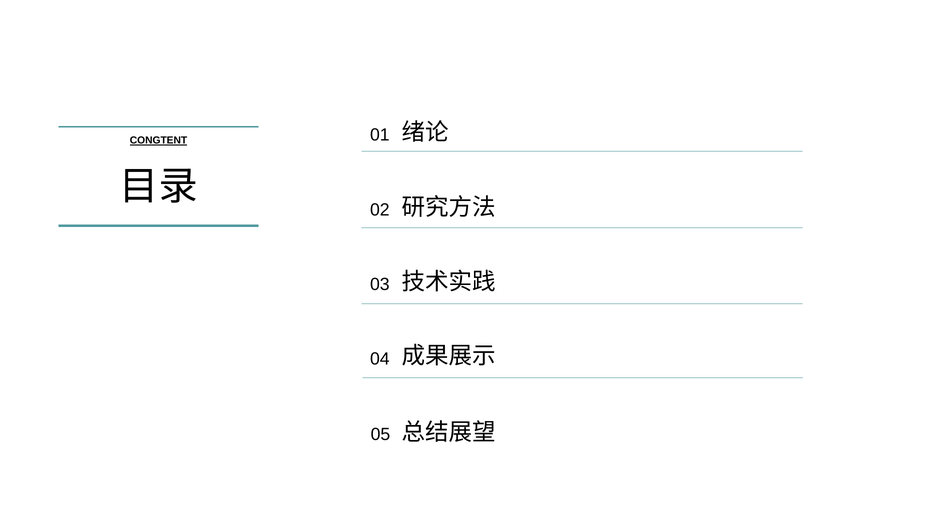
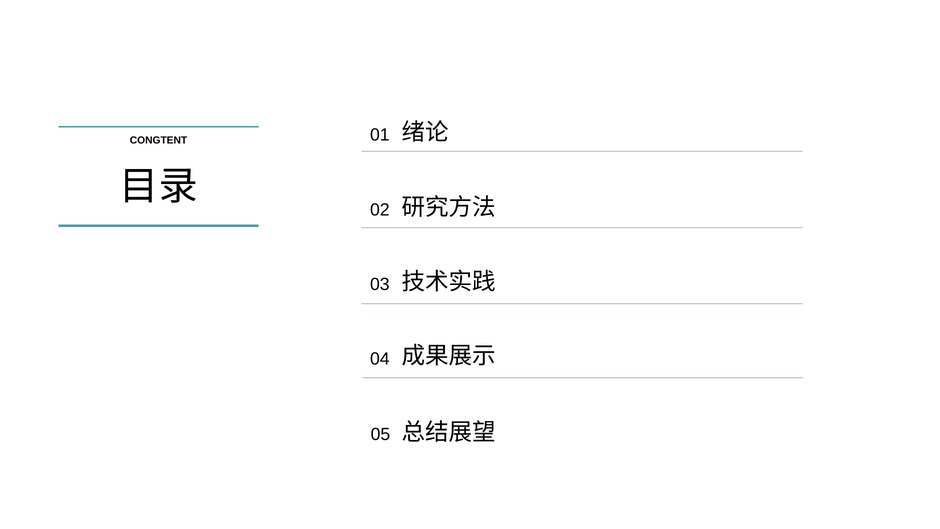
CONGTENT underline: present -> none
